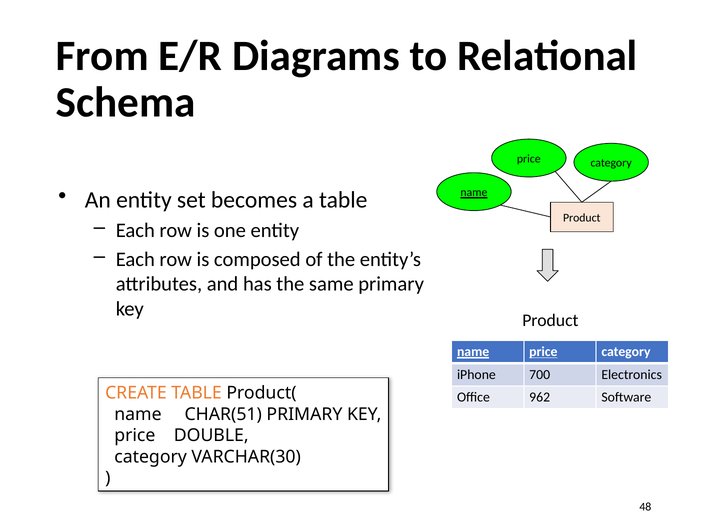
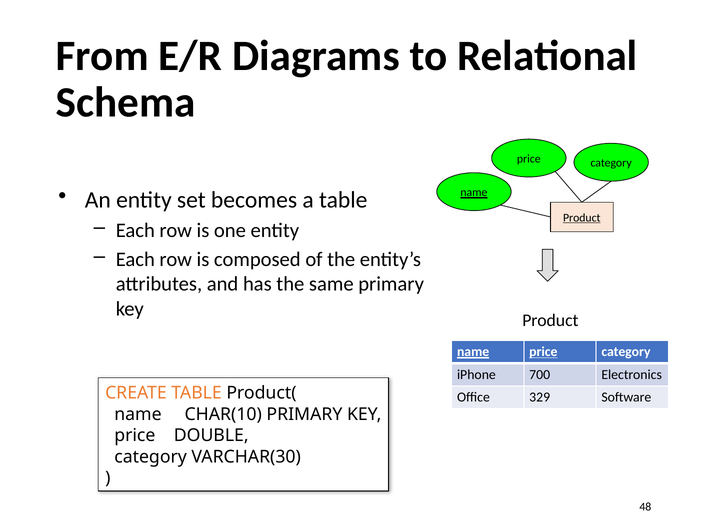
Product at (582, 217) underline: none -> present
962: 962 -> 329
CHAR(51: CHAR(51 -> CHAR(10
